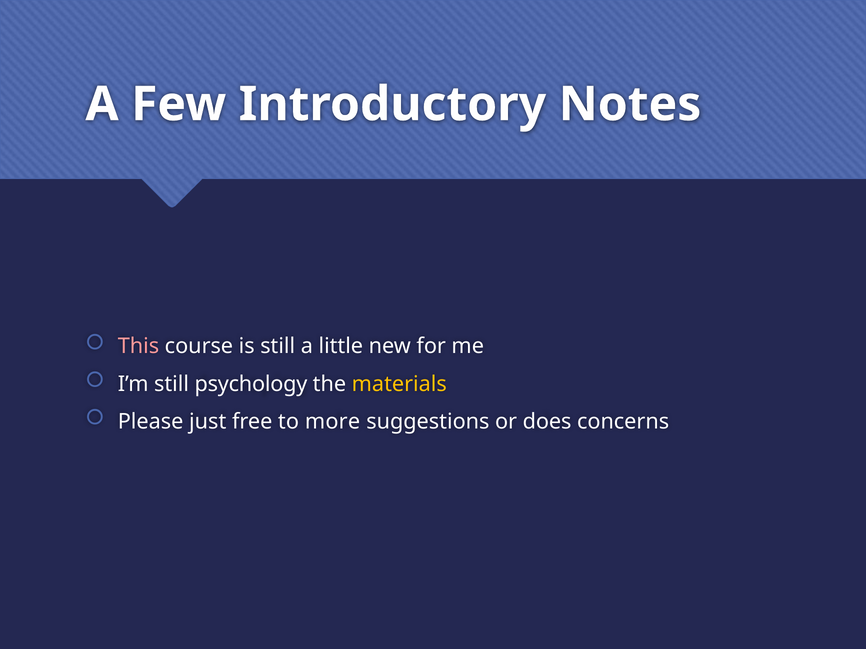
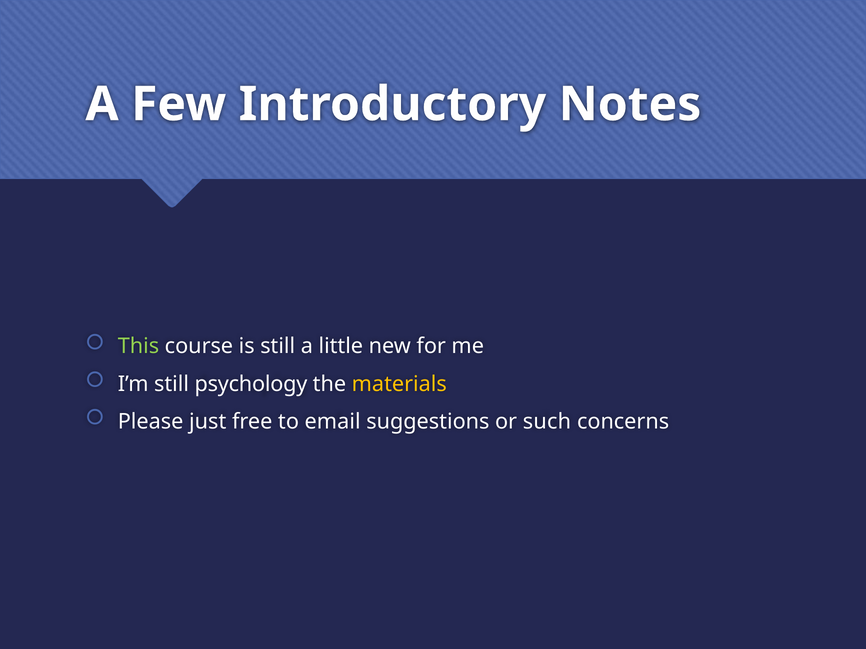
This colour: pink -> light green
more: more -> email
does: does -> such
